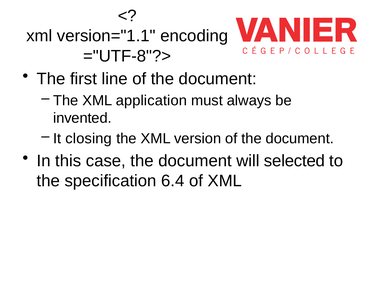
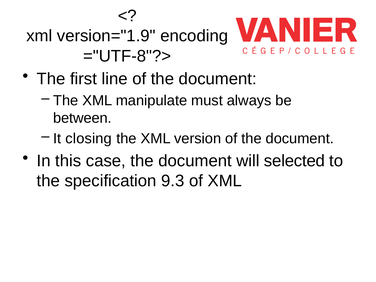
version="1.1: version="1.1 -> version="1.9
application: application -> manipulate
invented: invented -> between
6.4: 6.4 -> 9.3
